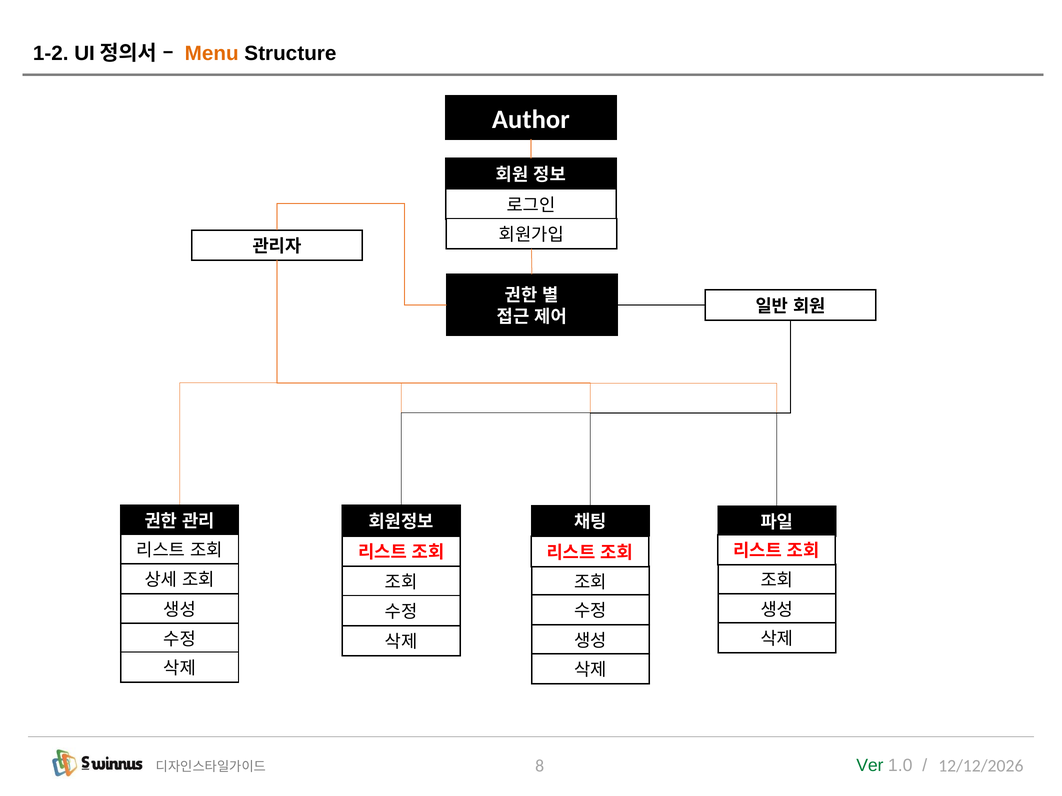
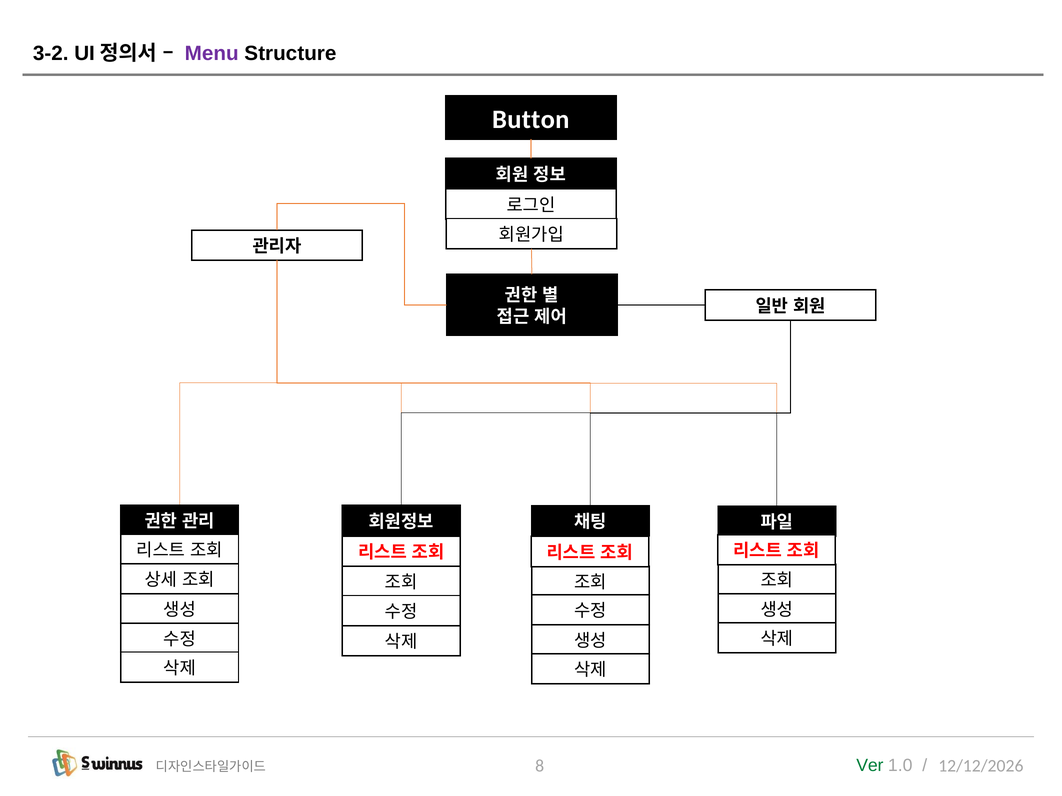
1-2: 1-2 -> 3-2
Menu colour: orange -> purple
Author: Author -> Button
